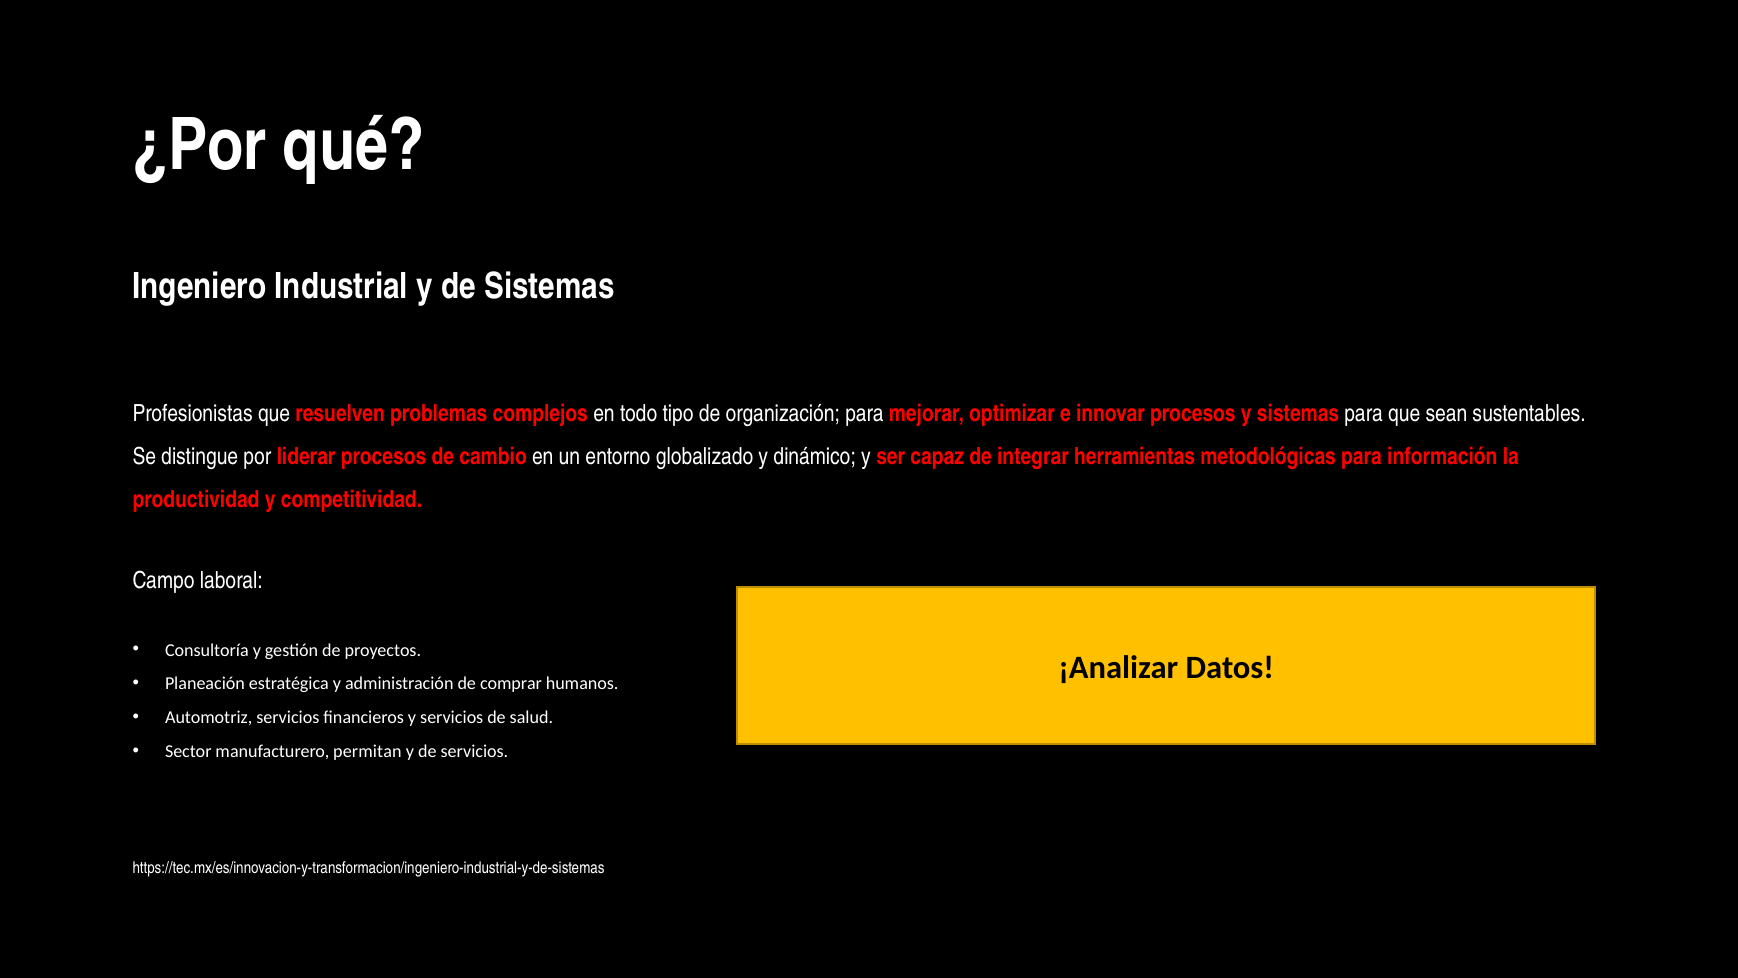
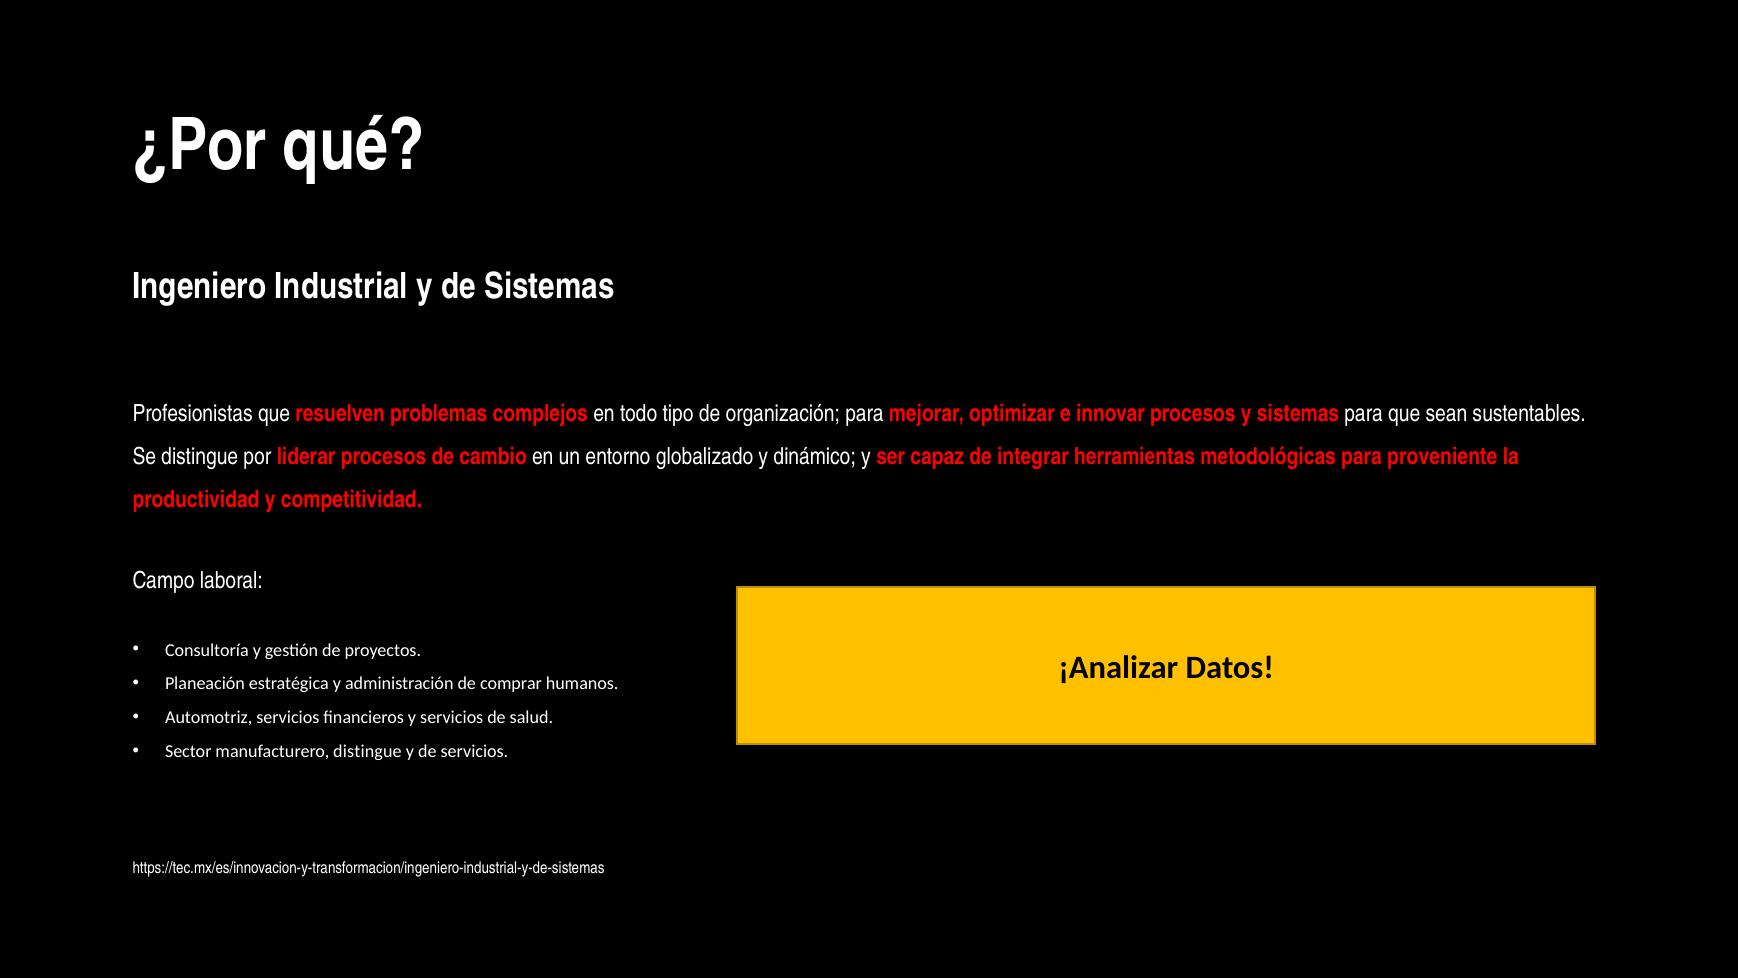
información: información -> proveniente
manufacturero permitan: permitan -> distingue
